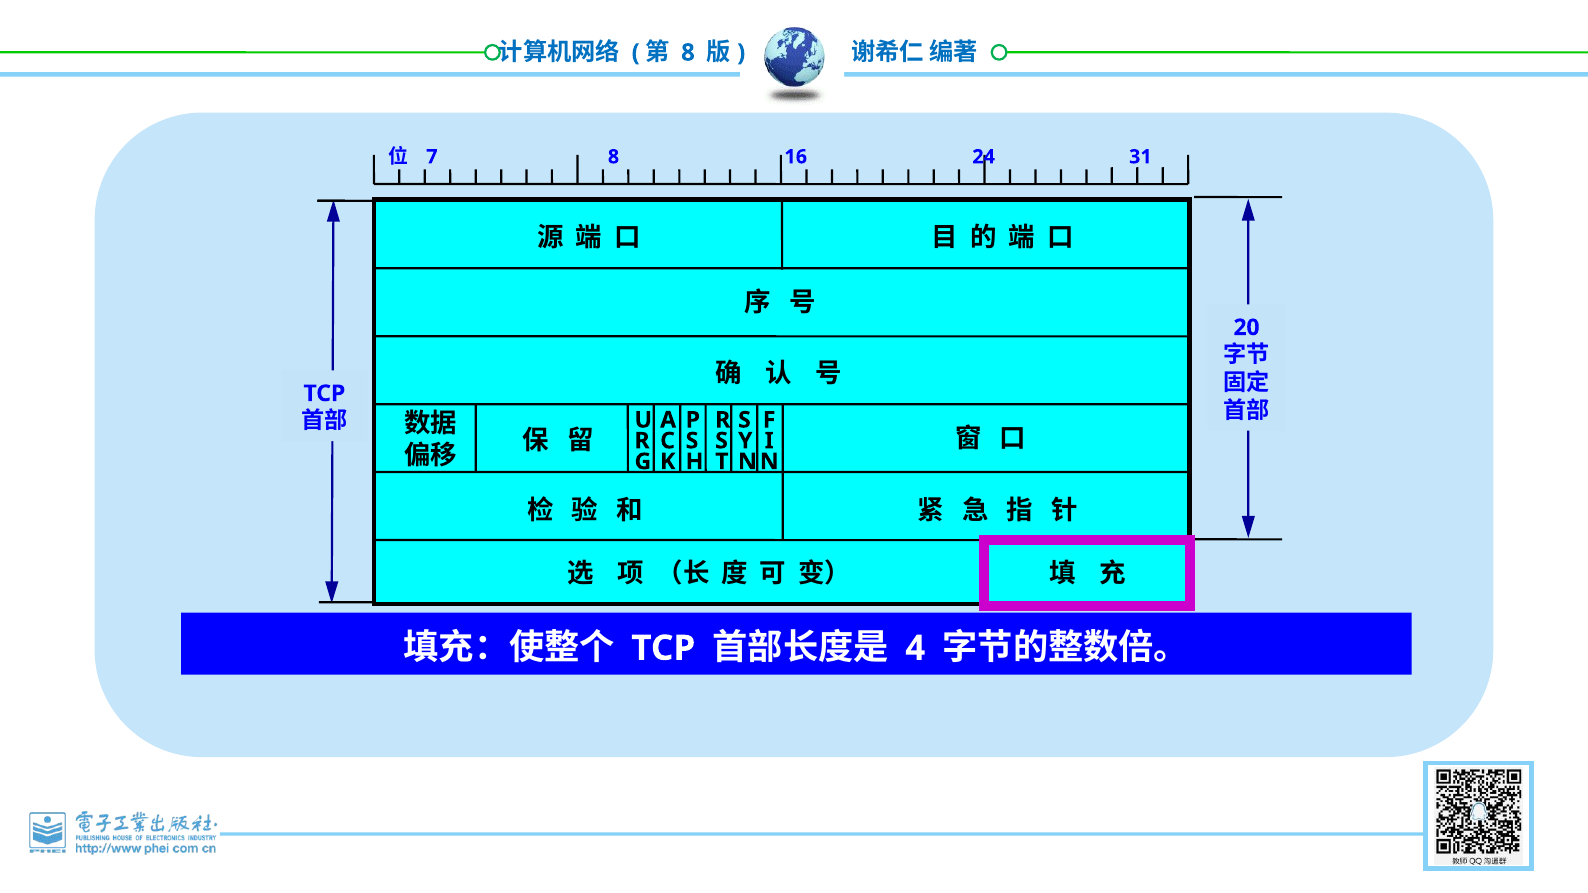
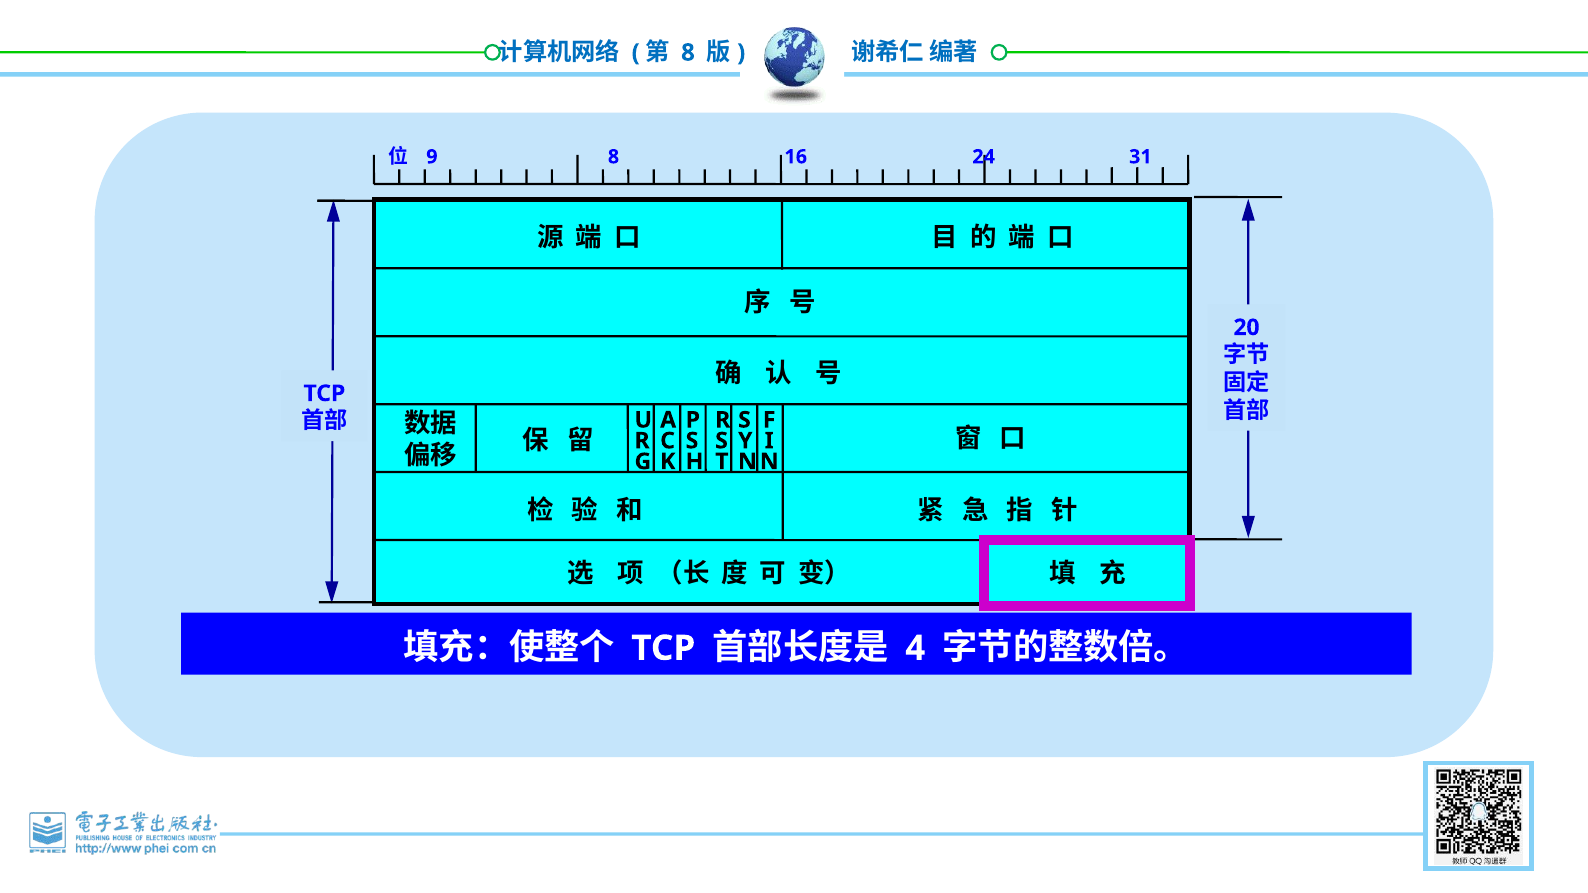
7: 7 -> 9
